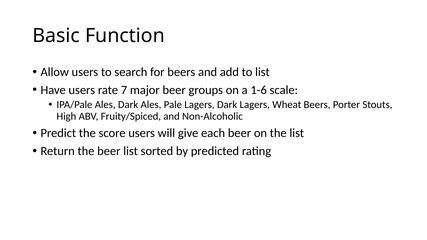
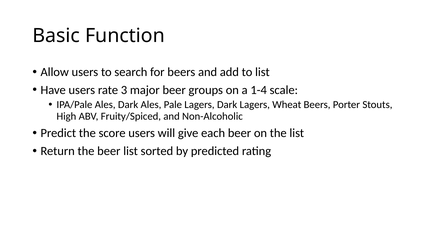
7: 7 -> 3
1-6: 1-6 -> 1-4
